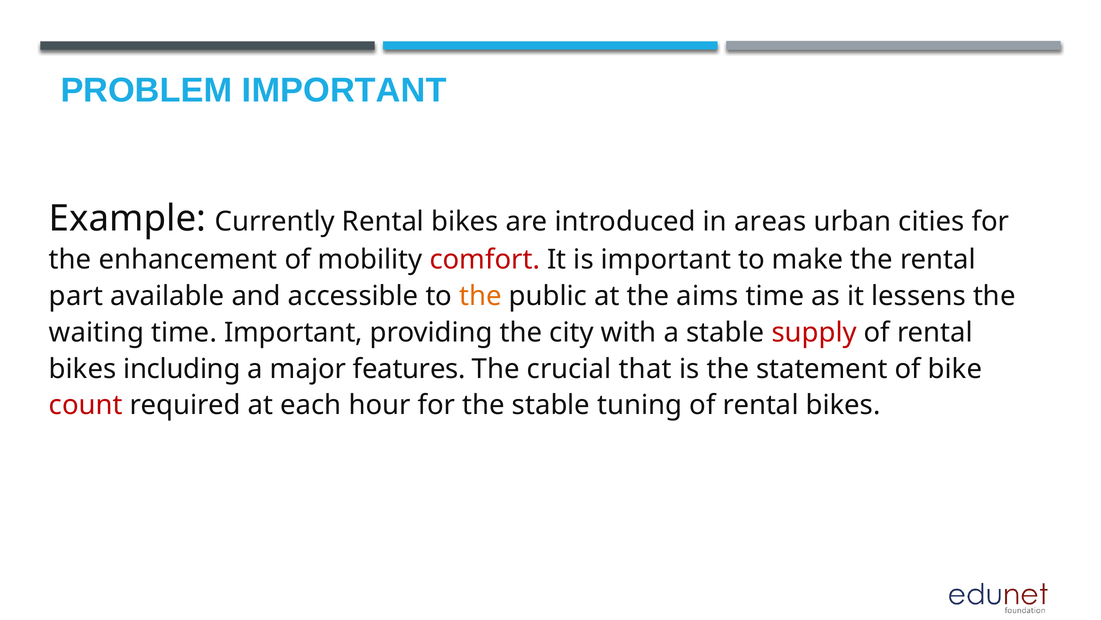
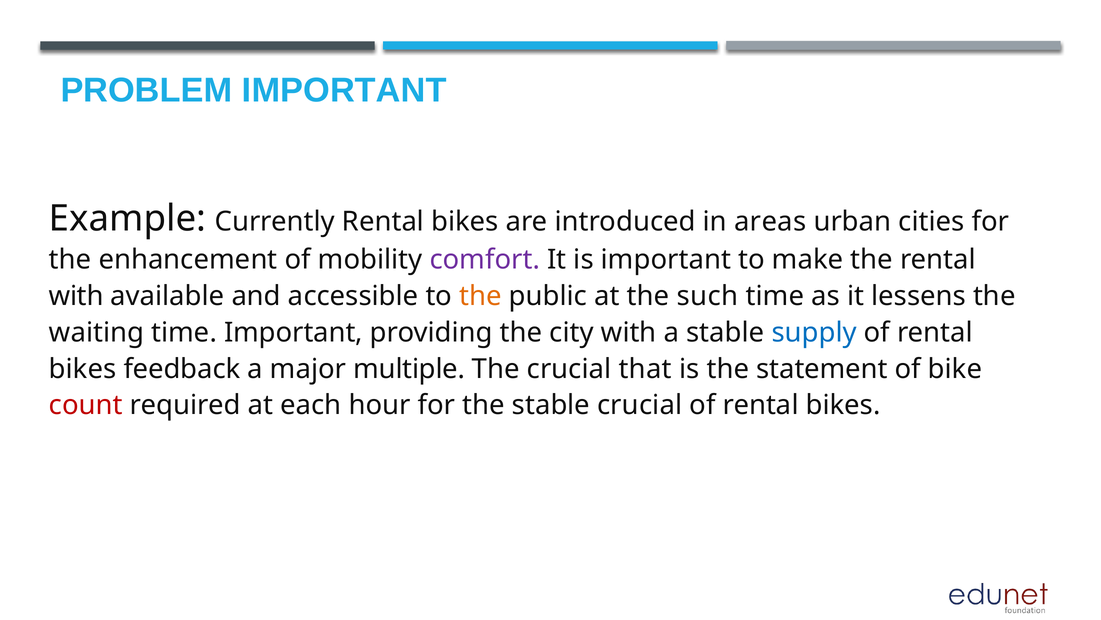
comfort colour: red -> purple
part at (76, 296): part -> with
aims: aims -> such
supply colour: red -> blue
including: including -> feedback
features: features -> multiple
stable tuning: tuning -> crucial
